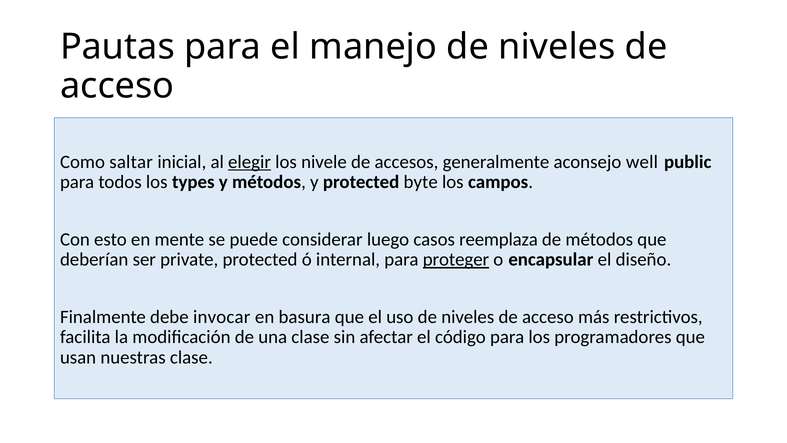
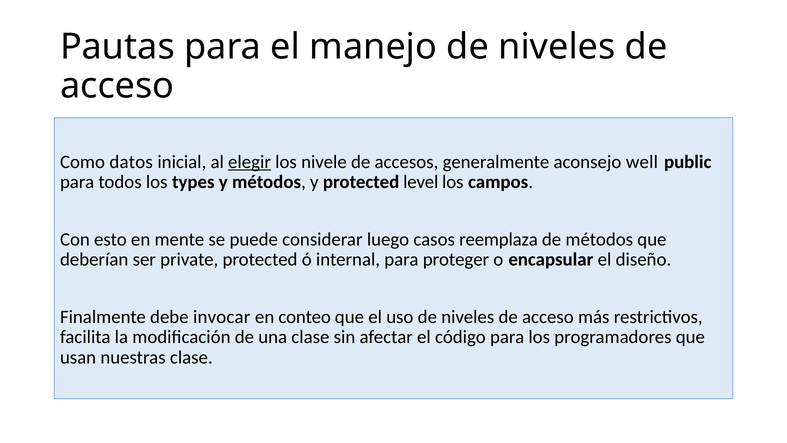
saltar: saltar -> datos
byte: byte -> level
proteger underline: present -> none
basura: basura -> conteo
